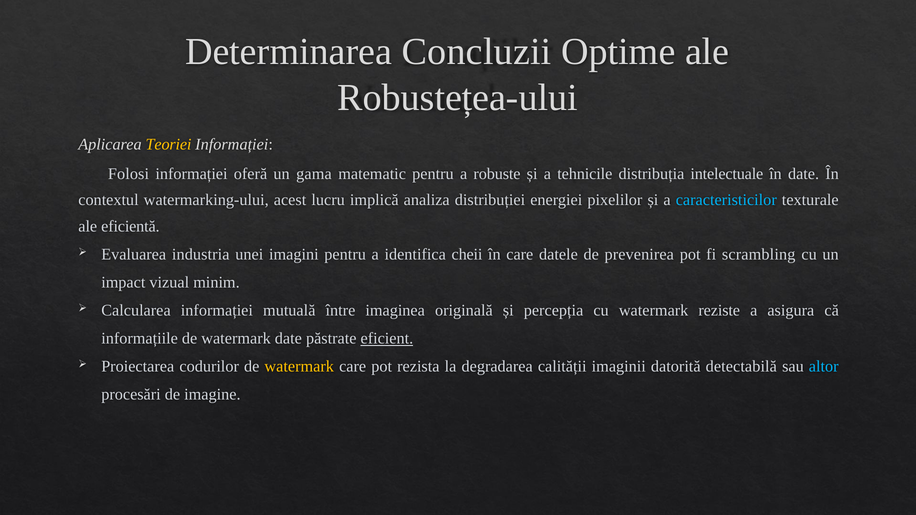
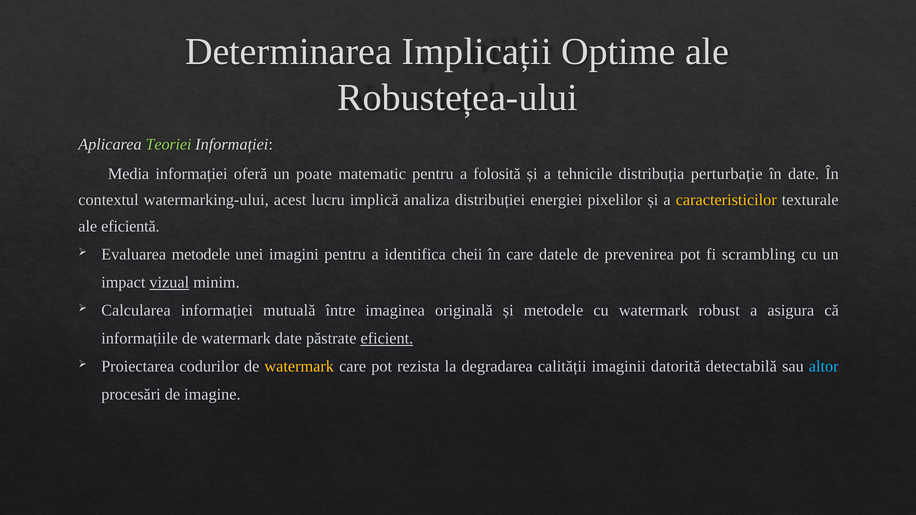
Concluzii: Concluzii -> Implicații
Teoriei colour: yellow -> light green
Folosi: Folosi -> Media
gama: gama -> poate
robuste: robuste -> folosită
intelectuale: intelectuale -> perturbație
caracteristicilor colour: light blue -> yellow
Evaluarea industria: industria -> metodele
vizual underline: none -> present
și percepția: percepția -> metodele
reziste: reziste -> robust
